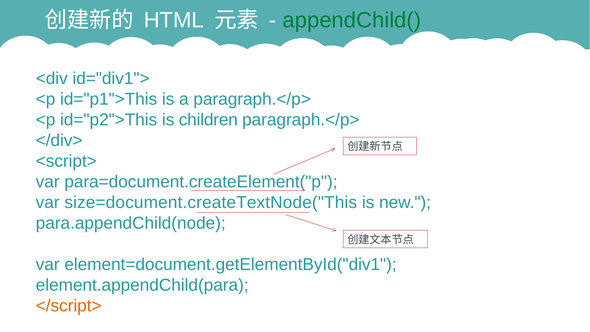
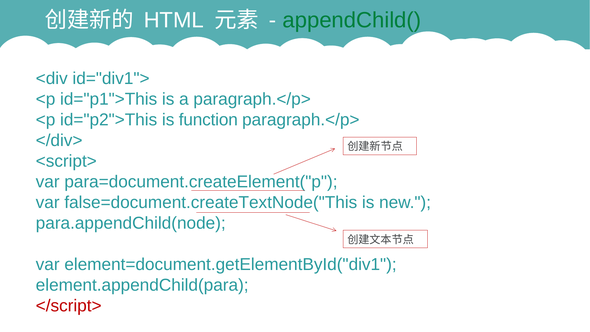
children: children -> function
size=document.createTextNode("This: size=document.createTextNode("This -> false=document.createTextNode("This
</script> colour: orange -> red
